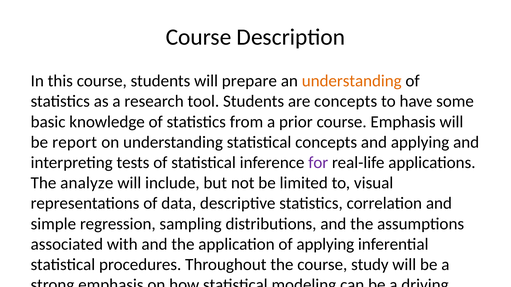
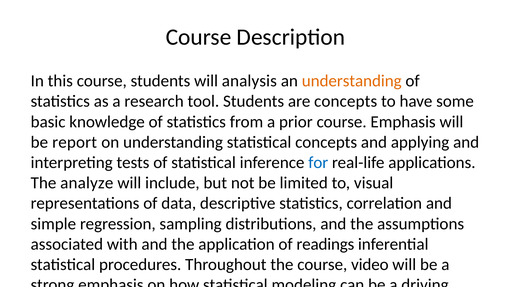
prepare: prepare -> analysis
for at (318, 163) colour: purple -> blue
of applying: applying -> readings
study: study -> video
